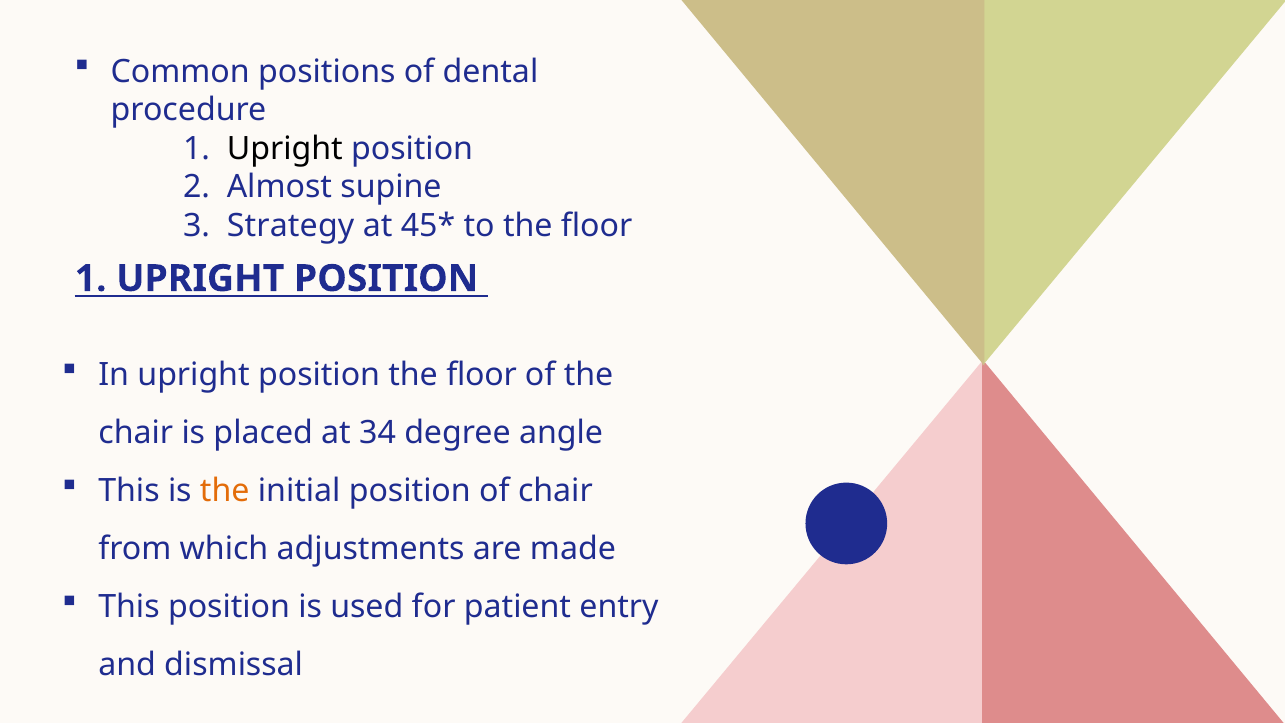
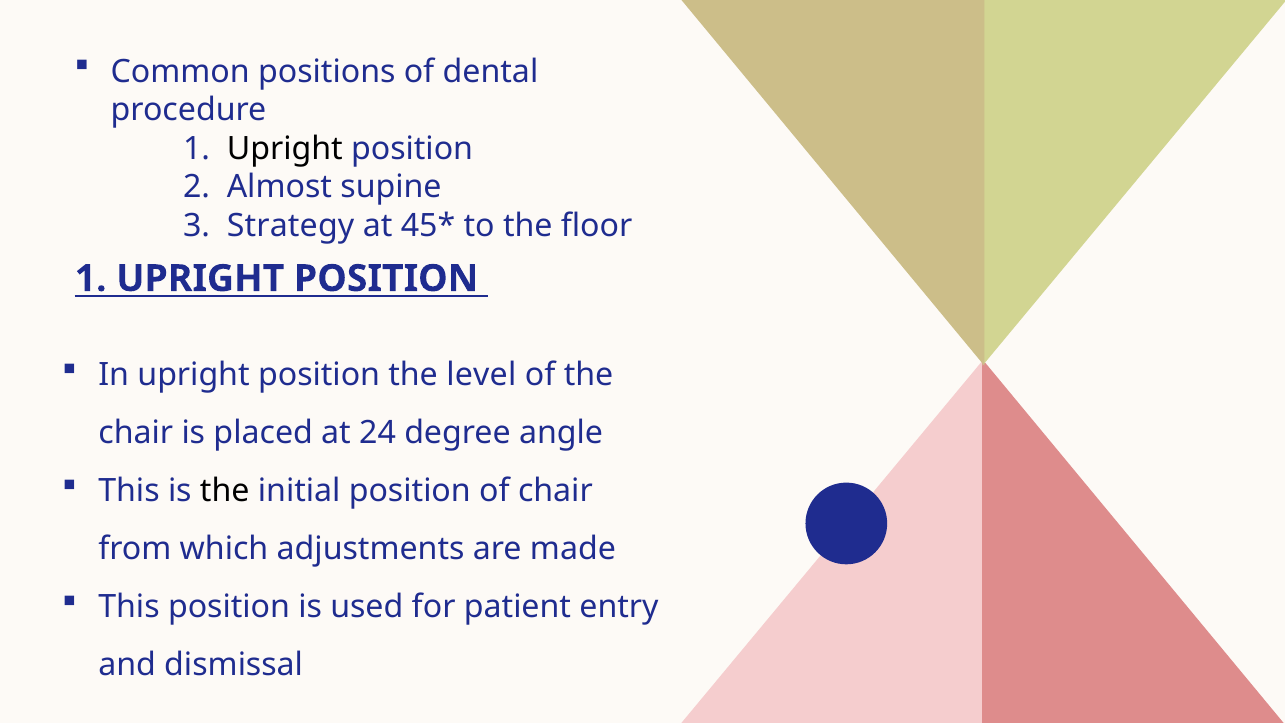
position the floor: floor -> level
34: 34 -> 24
the at (225, 491) colour: orange -> black
